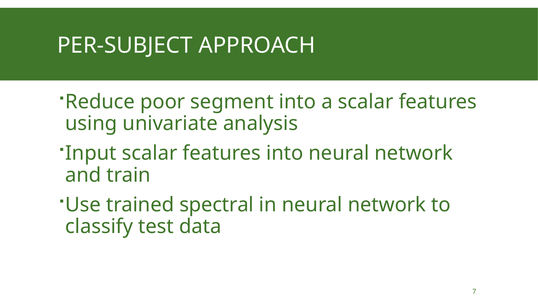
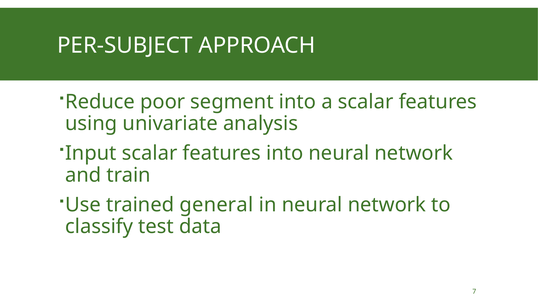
spectral: spectral -> general
